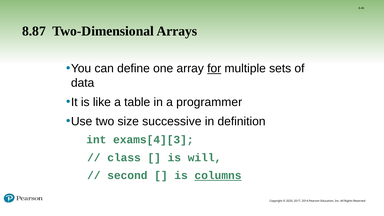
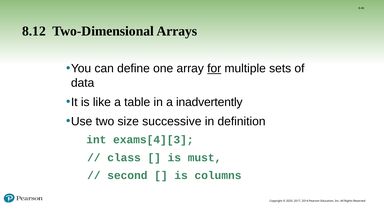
8.87: 8.87 -> 8.12
programmer: programmer -> inadvertently
will: will -> must
columns underline: present -> none
